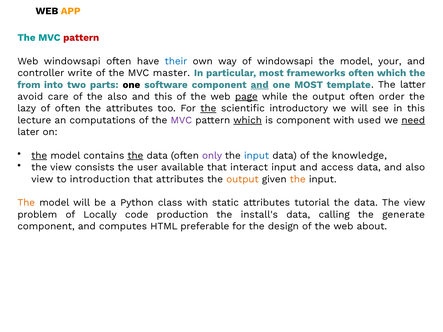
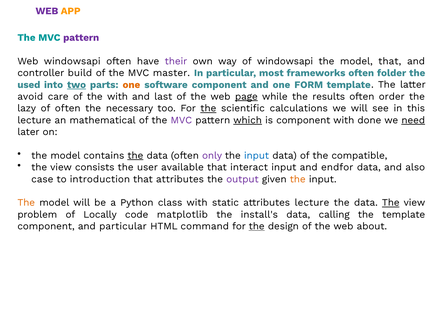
WEB at (47, 11) colour: black -> purple
pattern at (81, 38) colour: red -> purple
their colour: blue -> purple
model your: your -> that
write: write -> build
often which: which -> folder
from: from -> used
two underline: none -> present
one at (131, 85) colour: black -> orange
and at (260, 85) underline: present -> none
one MOST: MOST -> FORM
the also: also -> with
and this: this -> last
while the output: output -> results
the attributes: attributes -> necessary
introductory: introductory -> calculations
computations: computations -> mathematical
used: used -> done
the at (39, 156) underline: present -> none
knowledge: knowledge -> compatible
access: access -> endfor
view at (42, 179): view -> case
output at (242, 179) colour: orange -> purple
attributes tutorial: tutorial -> lecture
The at (391, 203) underline: none -> present
production: production -> matplotlib
the generate: generate -> template
and computes: computes -> particular
preferable: preferable -> command
the at (257, 226) underline: none -> present
